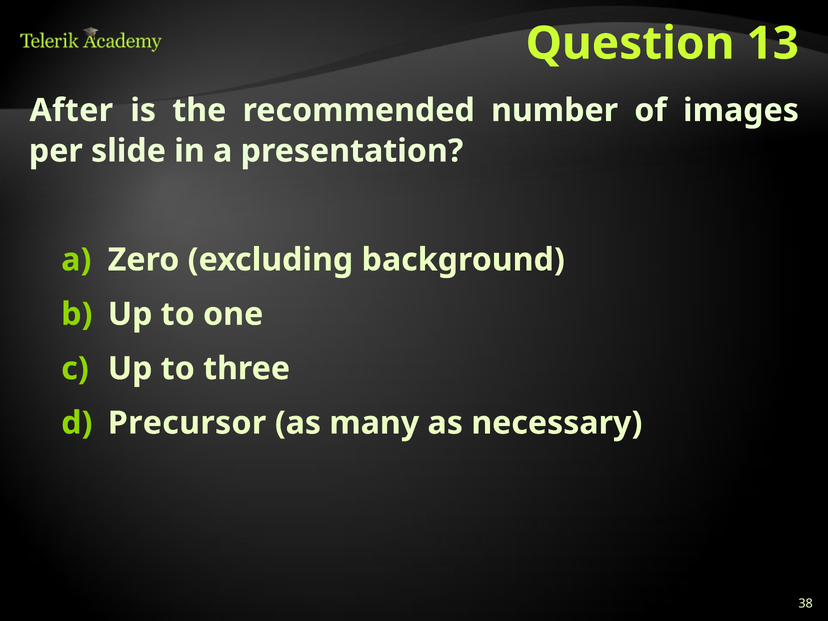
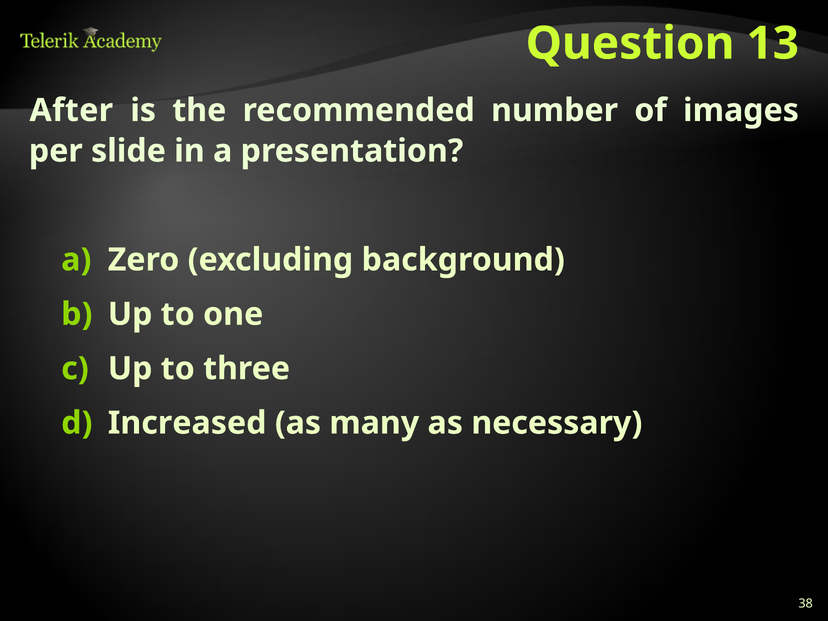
Precursor: Precursor -> Increased
